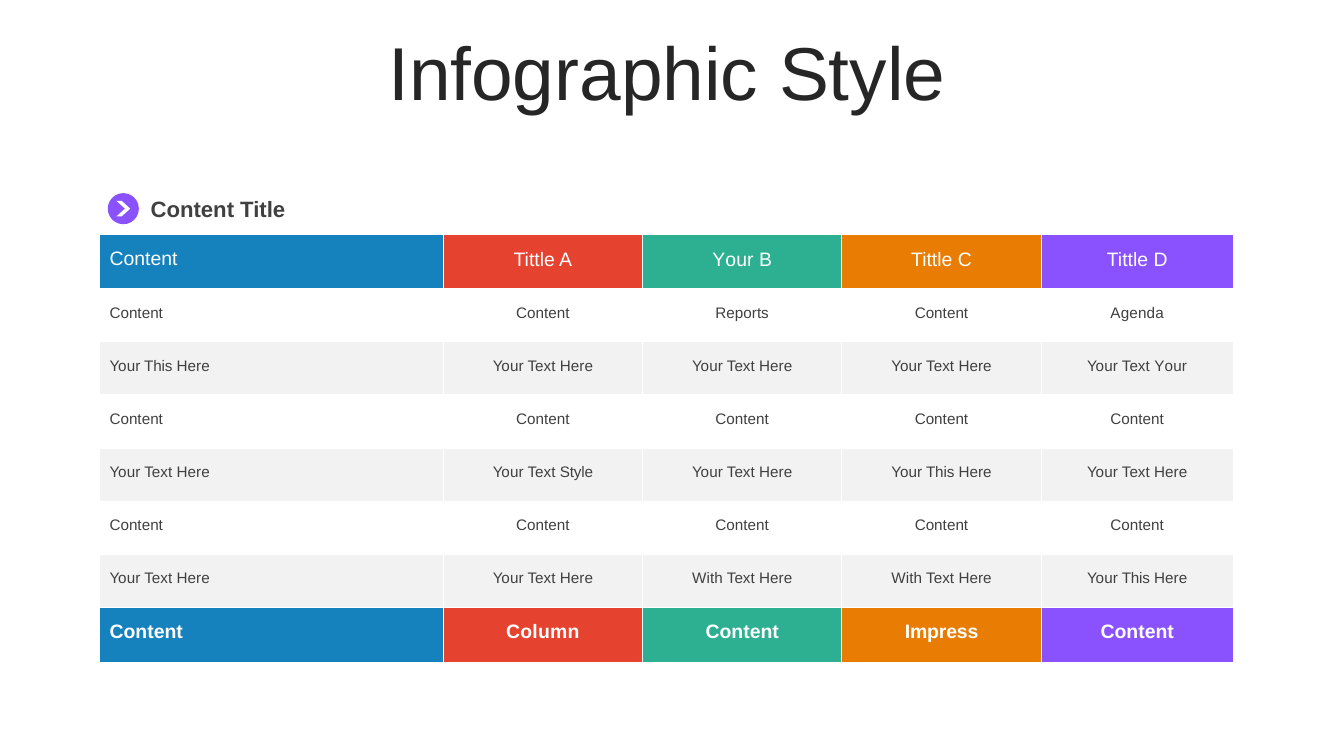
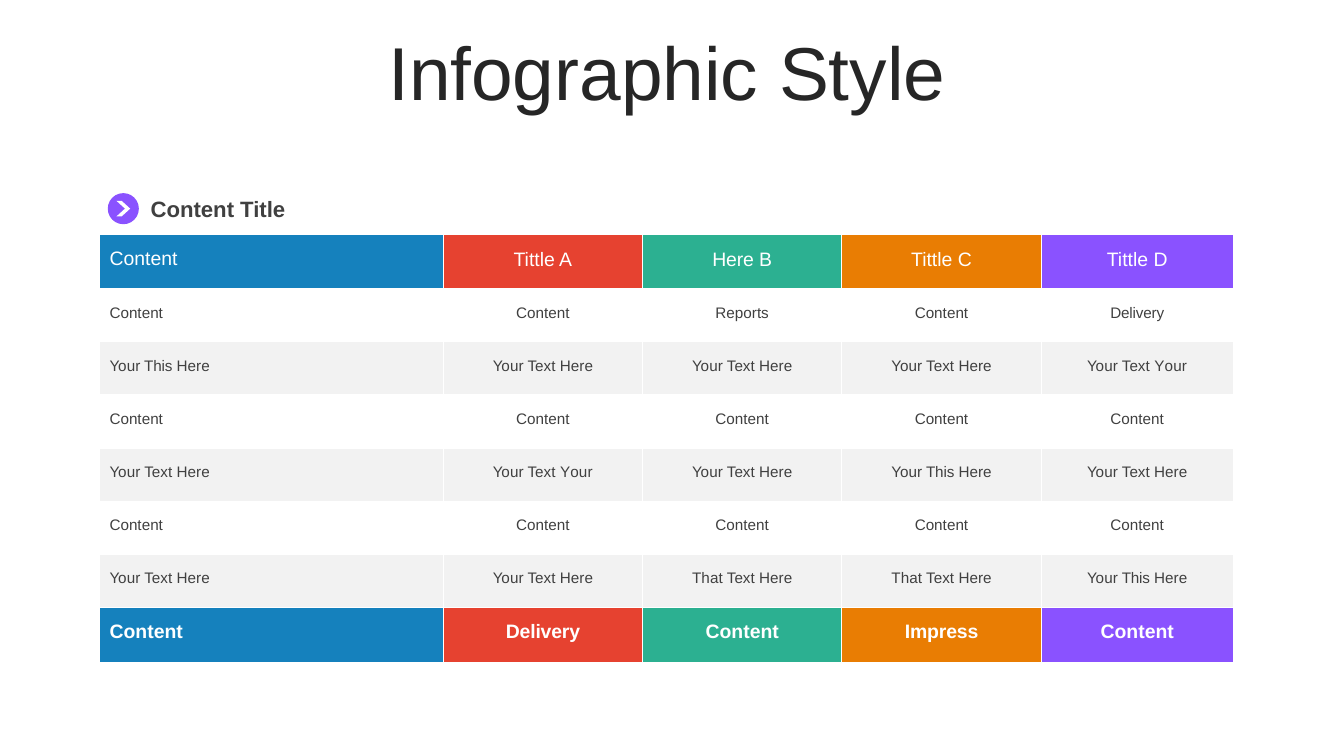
A Your: Your -> Here
Agenda at (1137, 313): Agenda -> Delivery
Style at (577, 472): Style -> Your
Your Text Here With: With -> That
With at (907, 578): With -> That
Column at (543, 632): Column -> Delivery
